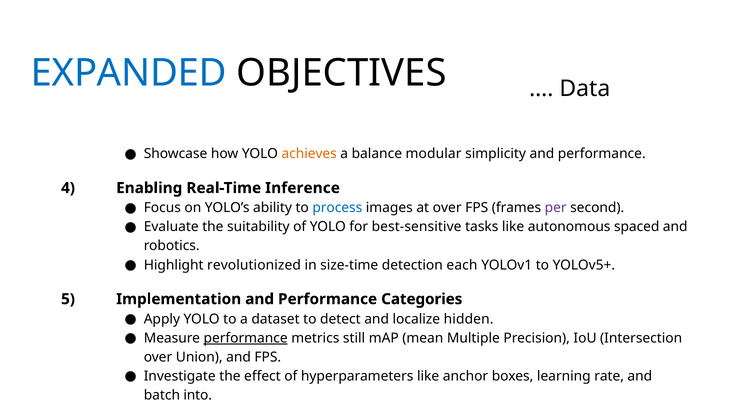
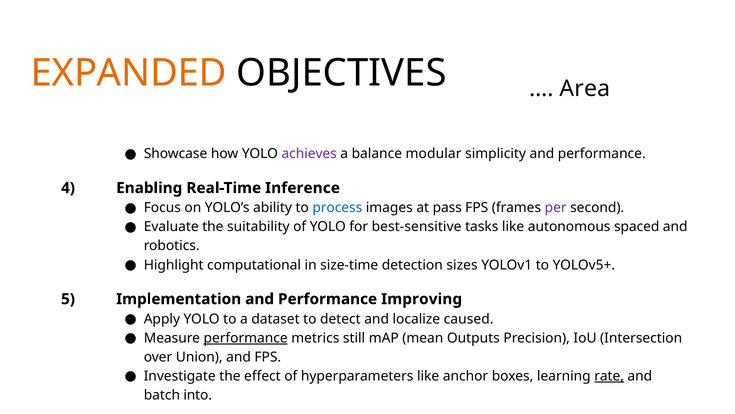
EXPANDED colour: blue -> orange
Data: Data -> Area
achieves colour: orange -> purple
at over: over -> pass
revolutionized: revolutionized -> computational
each: each -> sizes
Categories: Categories -> Improving
hidden: hidden -> caused
Multiple: Multiple -> Outputs
rate underline: none -> present
